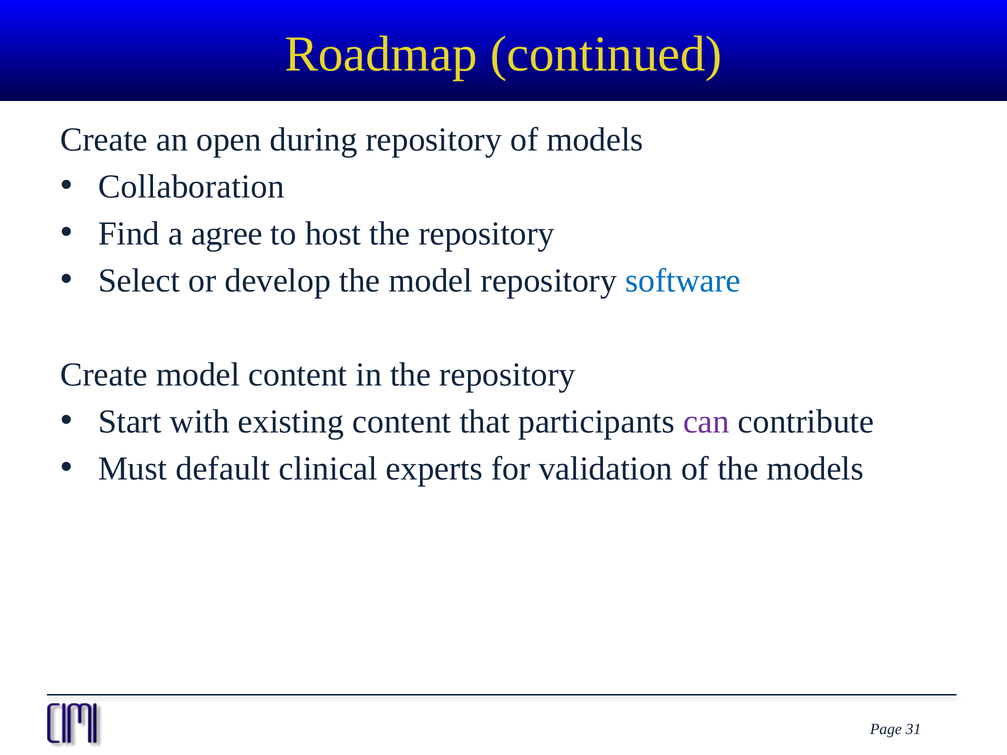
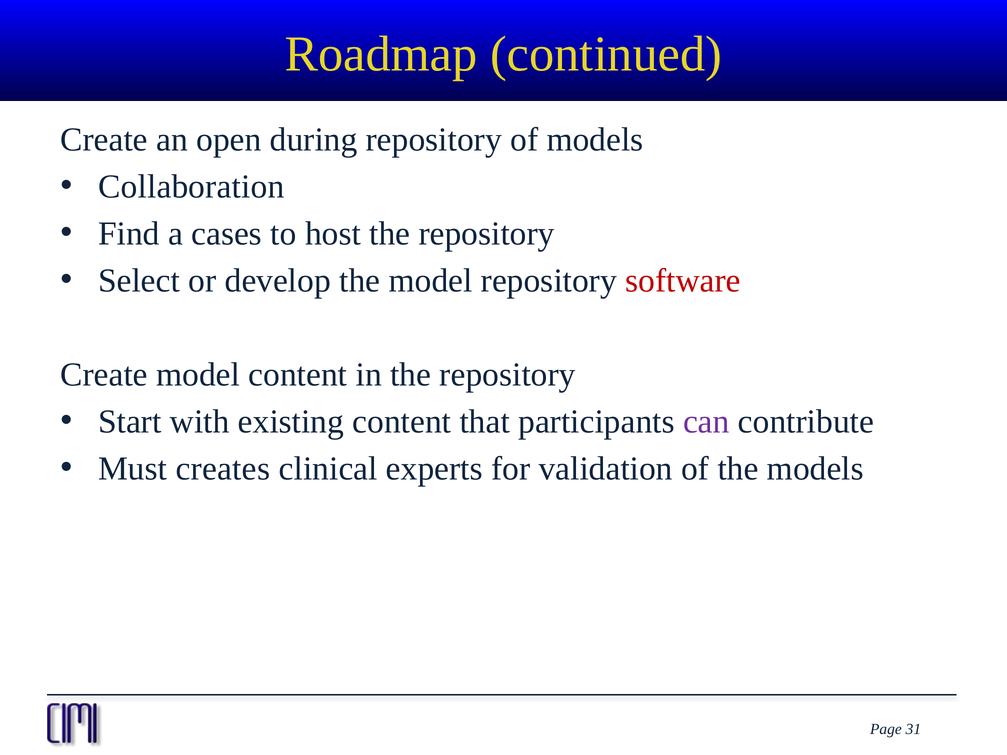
agree: agree -> cases
software colour: blue -> red
default: default -> creates
